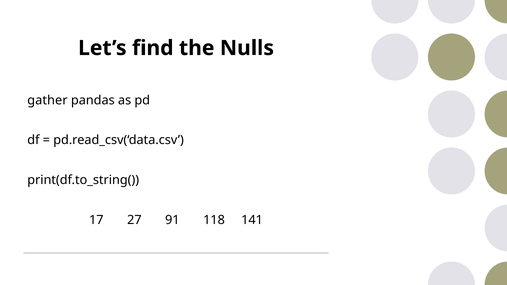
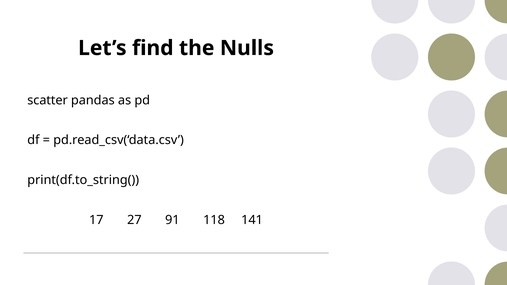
gather: gather -> scatter
